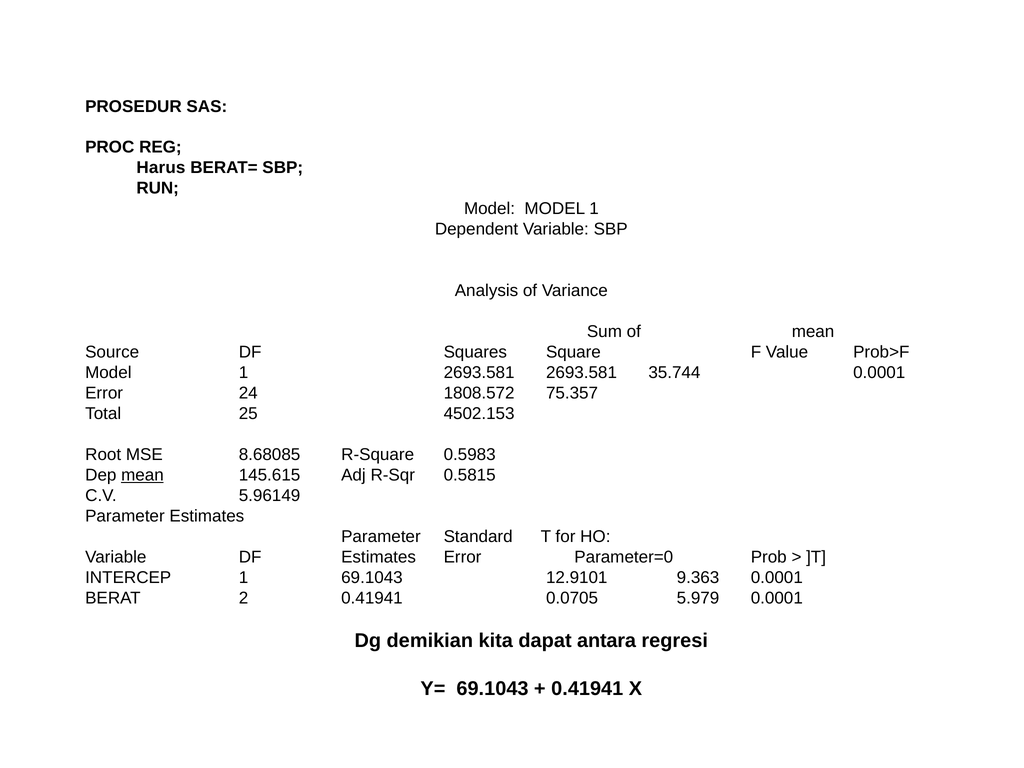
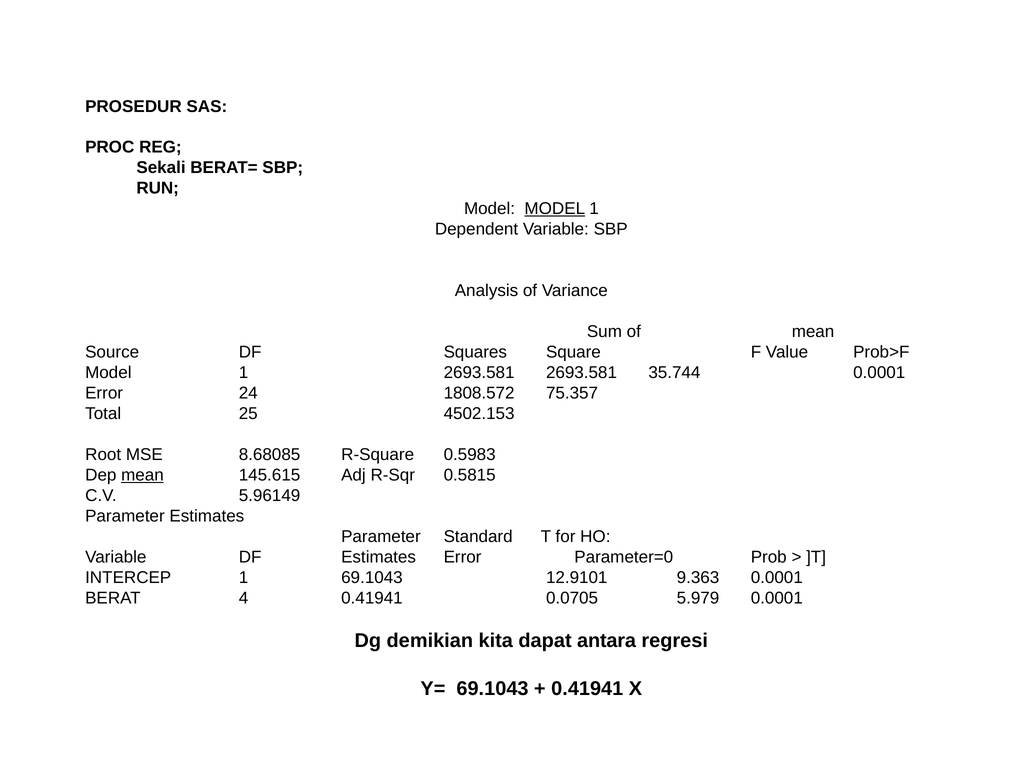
Harus: Harus -> Sekali
MODEL at (555, 209) underline: none -> present
2: 2 -> 4
